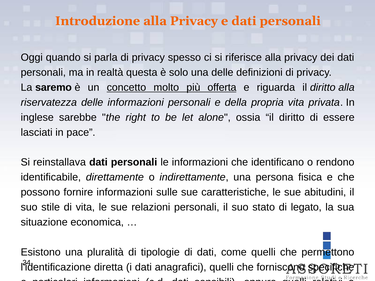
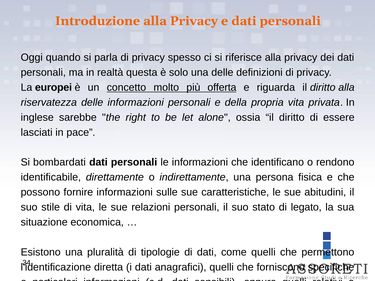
saremo: saremo -> europei
reinstallava: reinstallava -> bombardati
